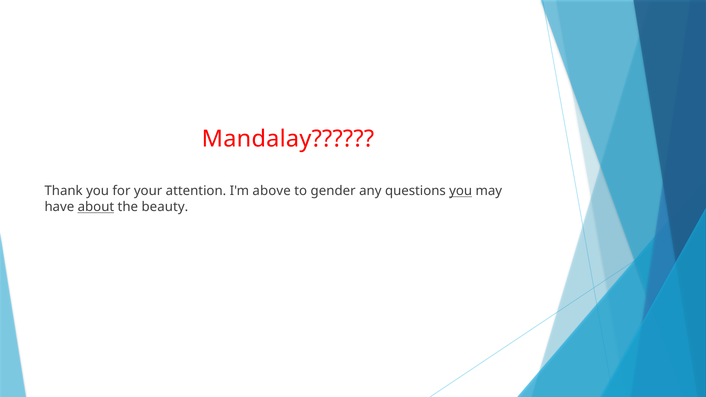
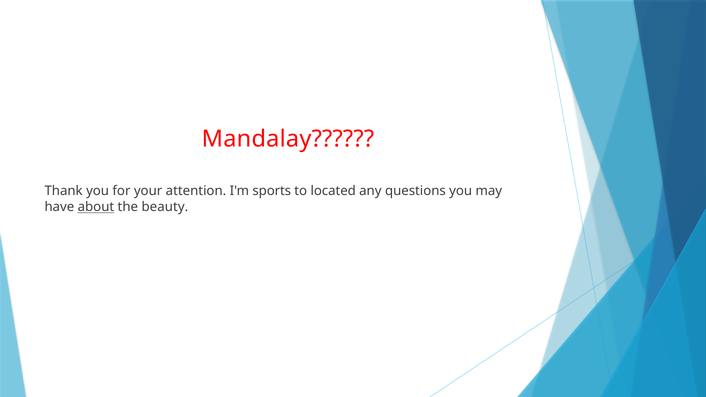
above: above -> sports
gender: gender -> located
you at (461, 191) underline: present -> none
